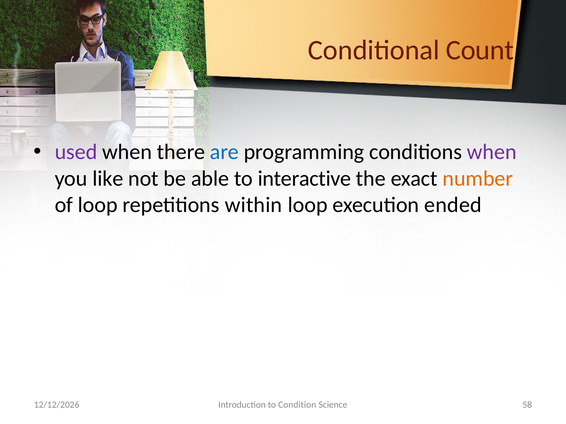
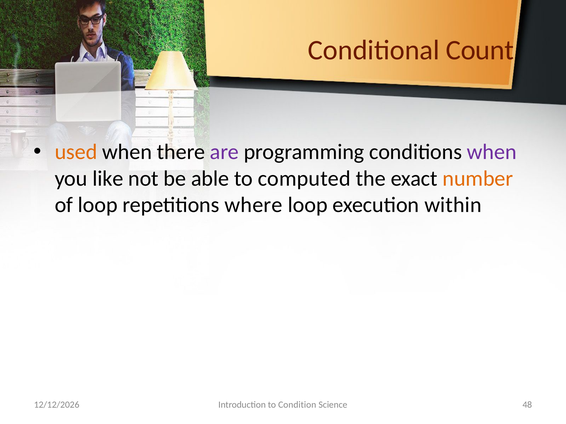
used colour: purple -> orange
are colour: blue -> purple
interactive: interactive -> computed
within: within -> where
ended: ended -> within
58: 58 -> 48
